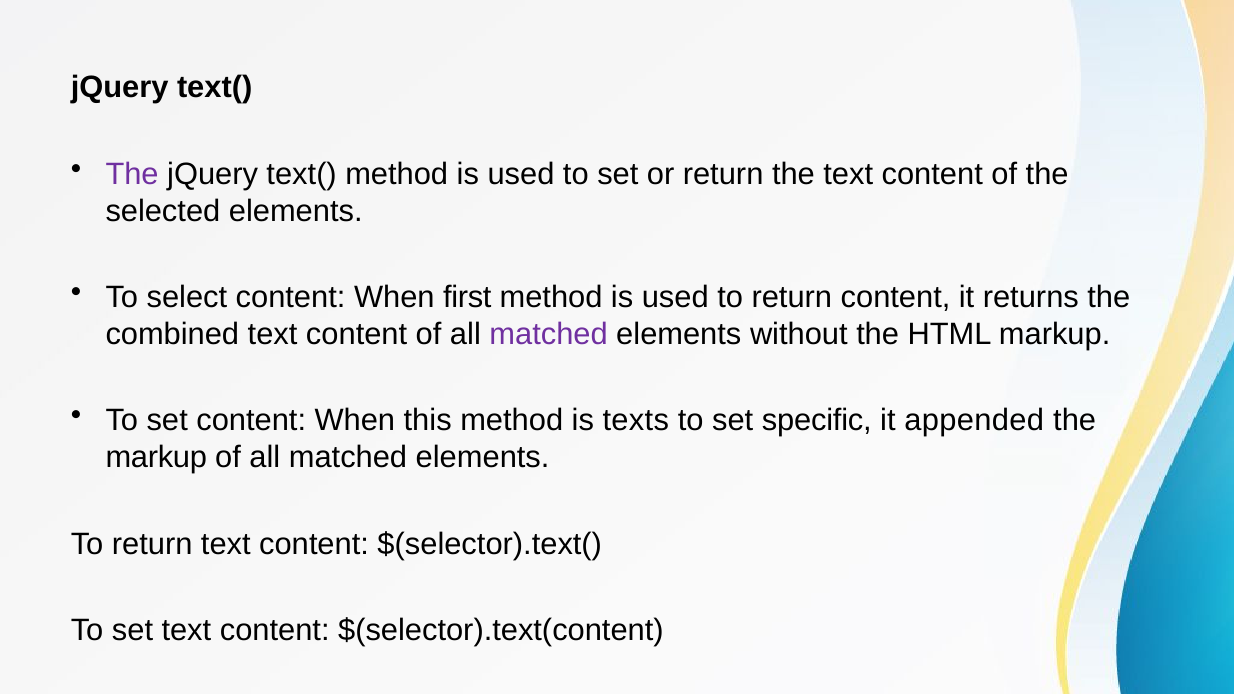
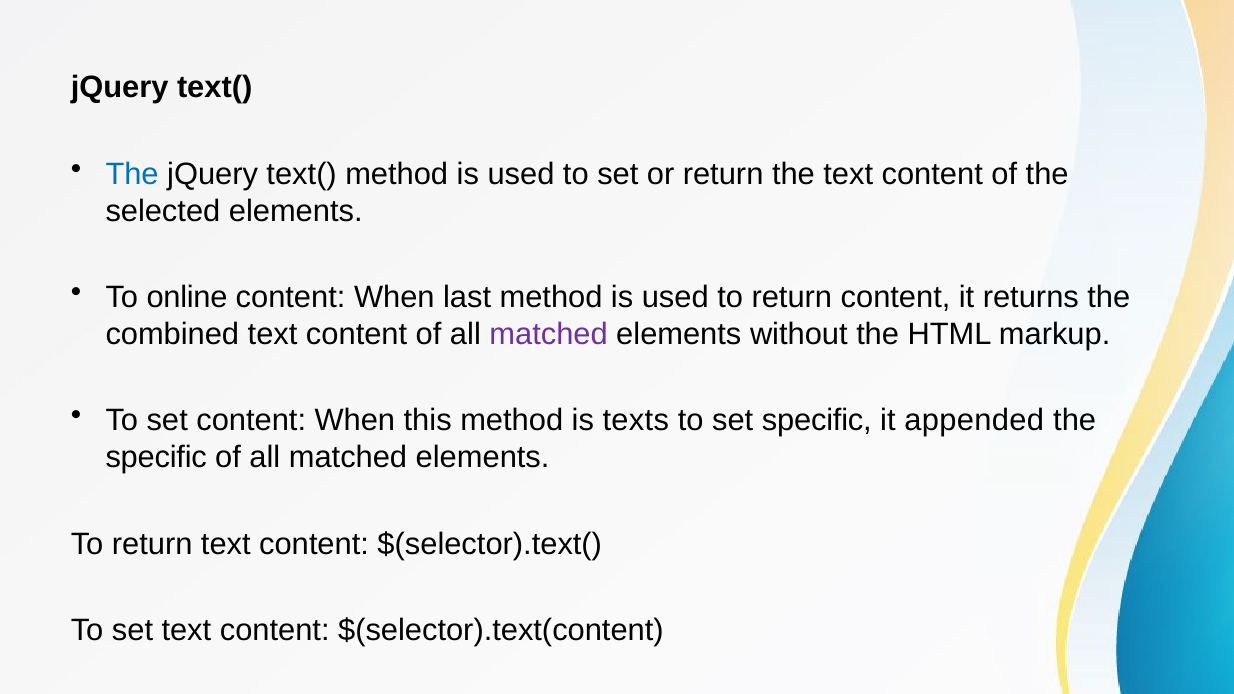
The at (132, 174) colour: purple -> blue
select: select -> online
first: first -> last
markup at (156, 458): markup -> specific
